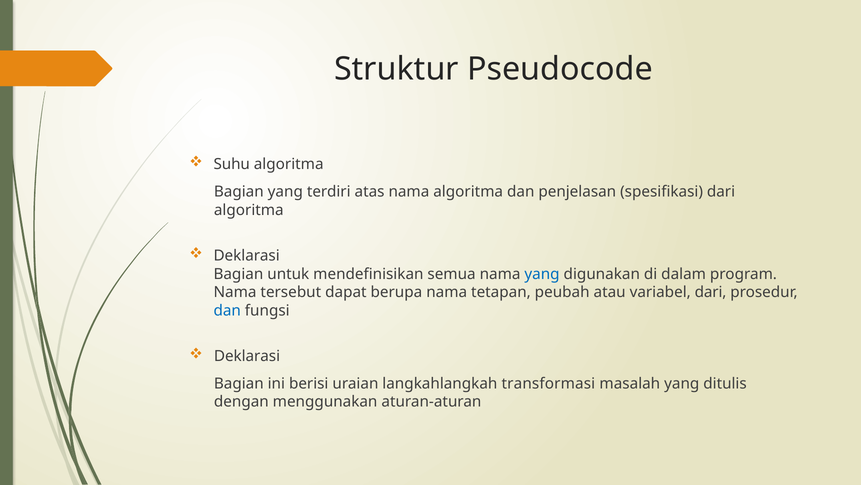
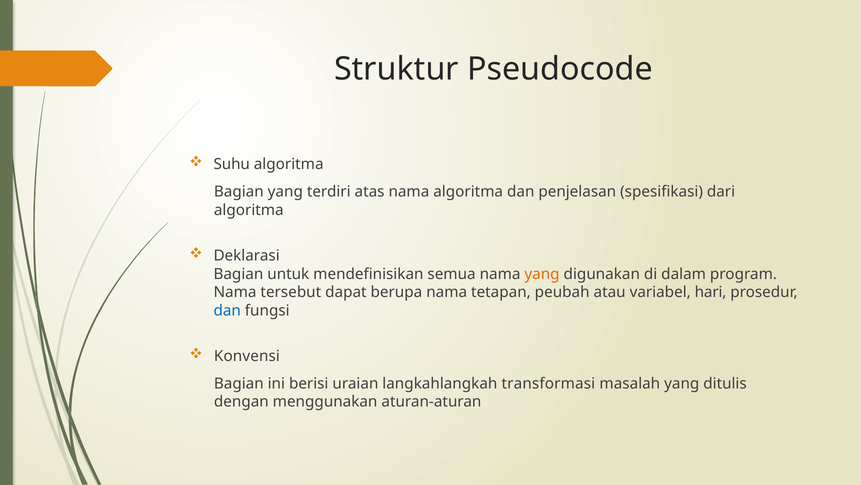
yang at (542, 274) colour: blue -> orange
variabel dari: dari -> hari
Deklarasi at (247, 356): Deklarasi -> Konvensi
